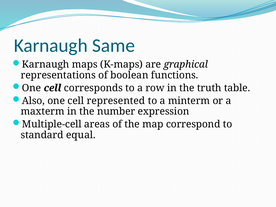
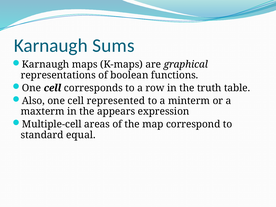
Same: Same -> Sums
number: number -> appears
